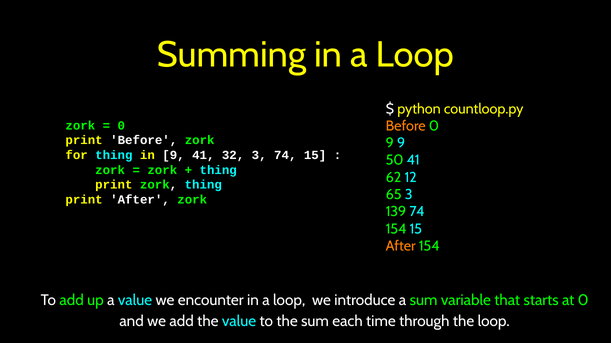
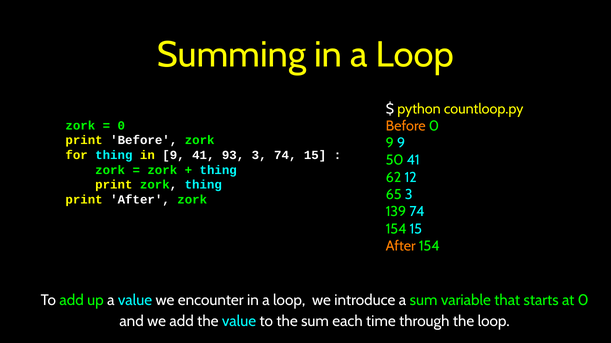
32: 32 -> 93
